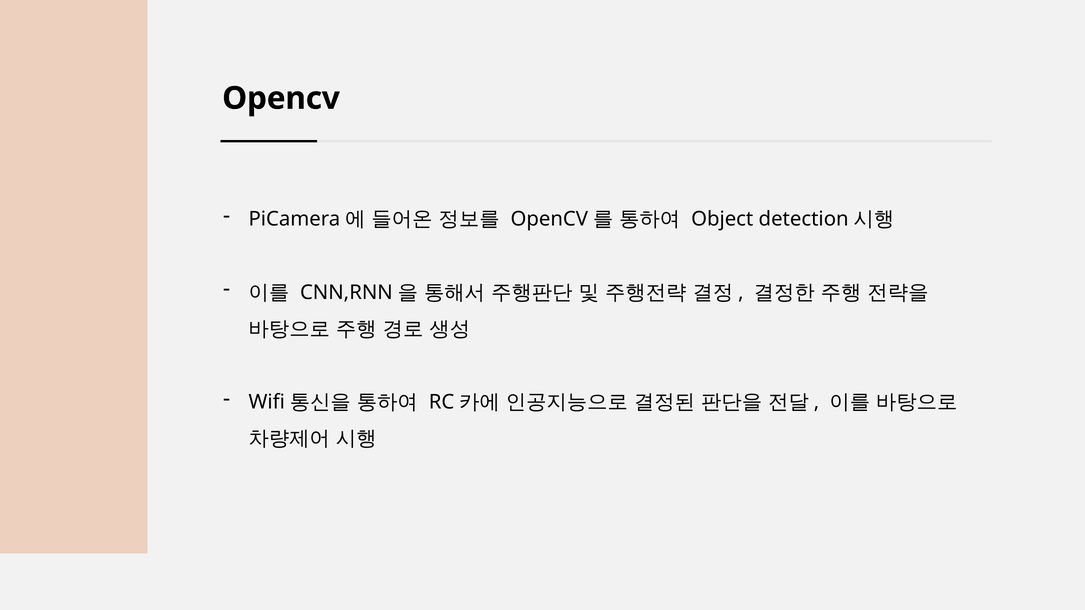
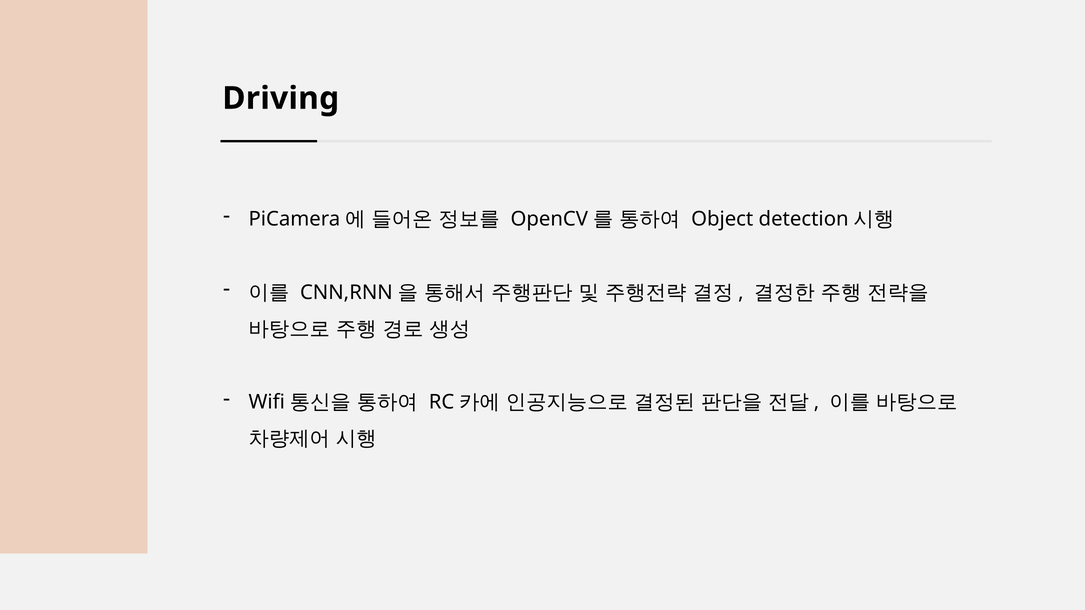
Opencv: Opencv -> Driving
